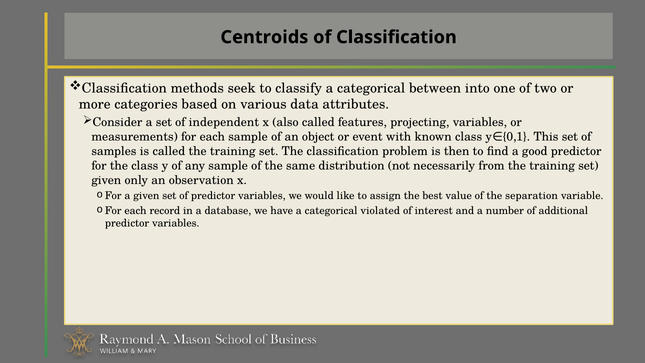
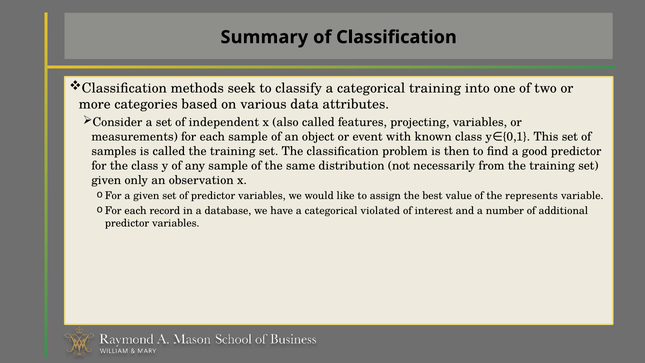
Centroids: Centroids -> Summary
categorical between: between -> training
separation: separation -> represents
